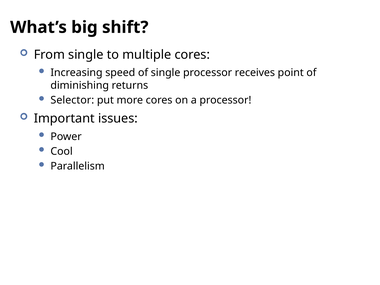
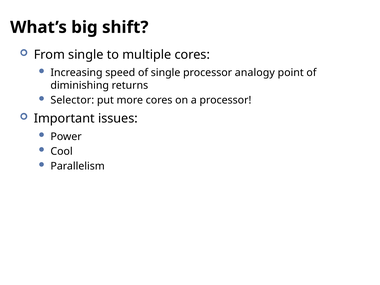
receives: receives -> analogy
